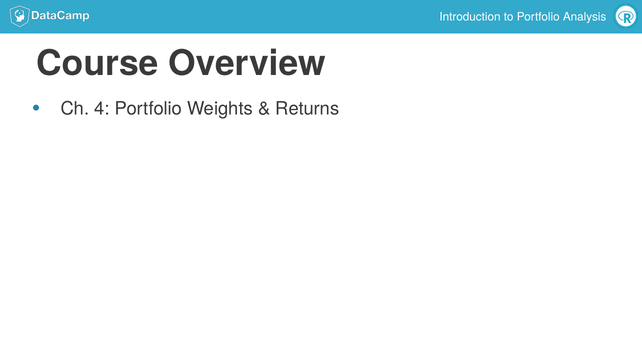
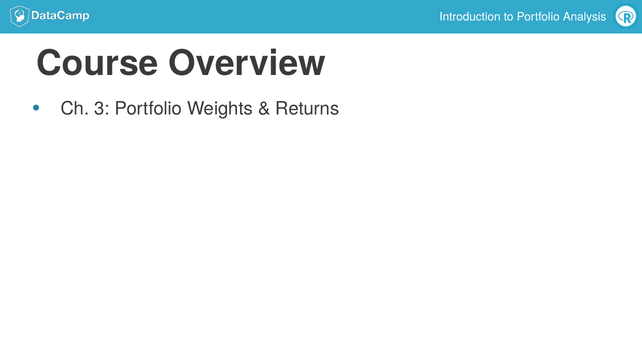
4: 4 -> 3
